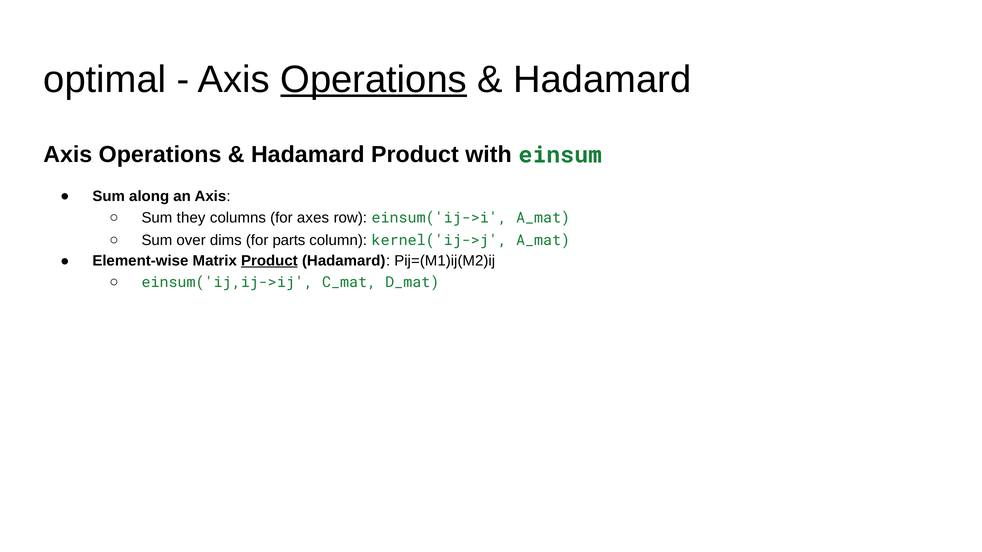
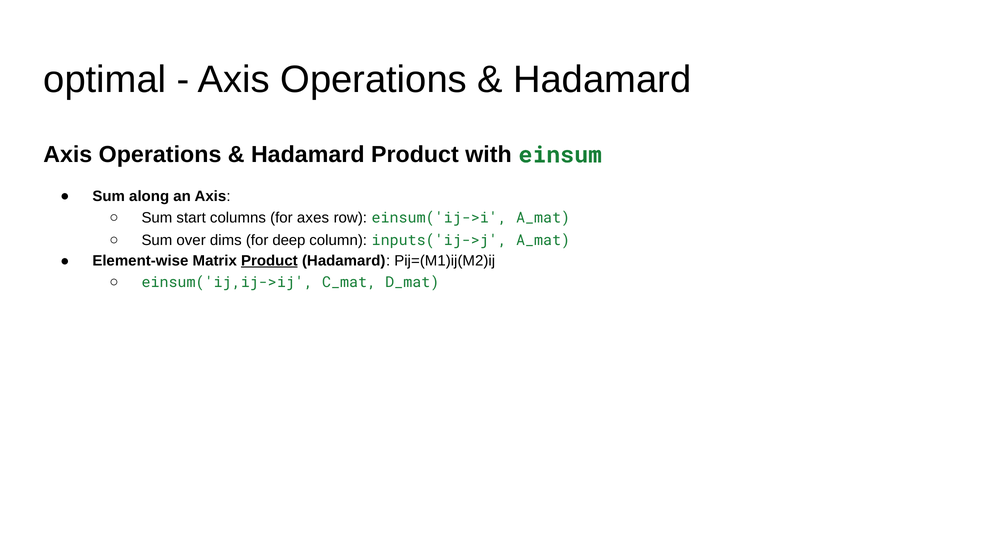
Operations at (374, 80) underline: present -> none
they: they -> start
parts: parts -> deep
kernel('ij->j: kernel('ij->j -> inputs('ij->j
